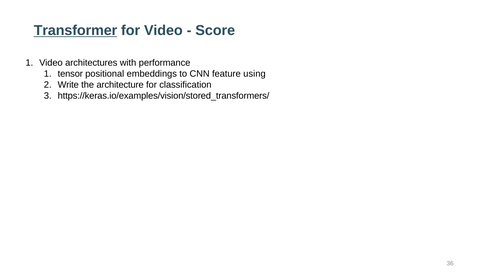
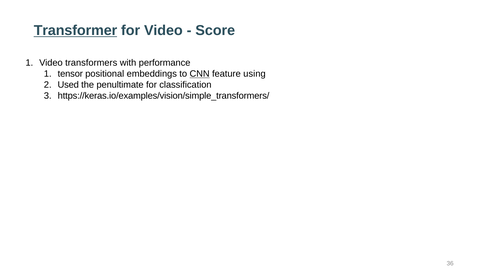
architectures: architectures -> transformers
CNN underline: none -> present
Write: Write -> Used
architecture: architecture -> penultimate
https://keras.io/examples/vision/stored_transformers/: https://keras.io/examples/vision/stored_transformers/ -> https://keras.io/examples/vision/simple_transformers/
